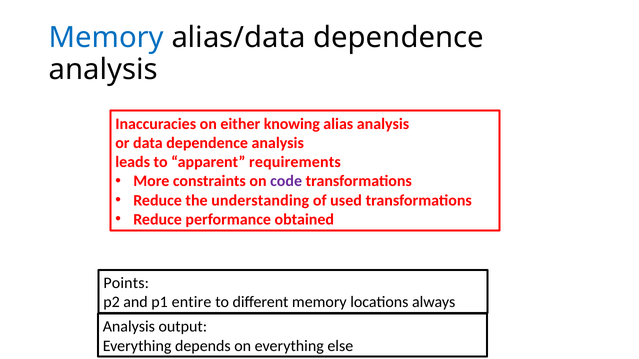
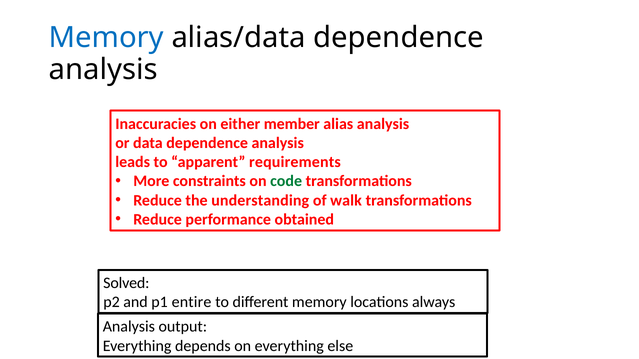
knowing: knowing -> member
code colour: purple -> green
used: used -> walk
Points: Points -> Solved
